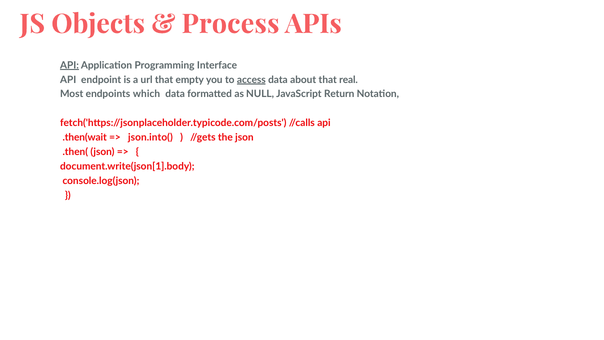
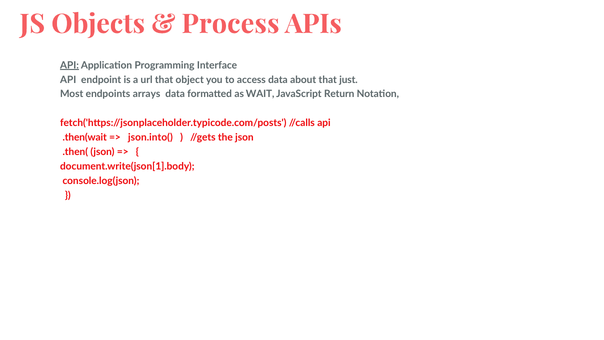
empty: empty -> object
access underline: present -> none
real: real -> just
which: which -> arrays
NULL: NULL -> WAIT
